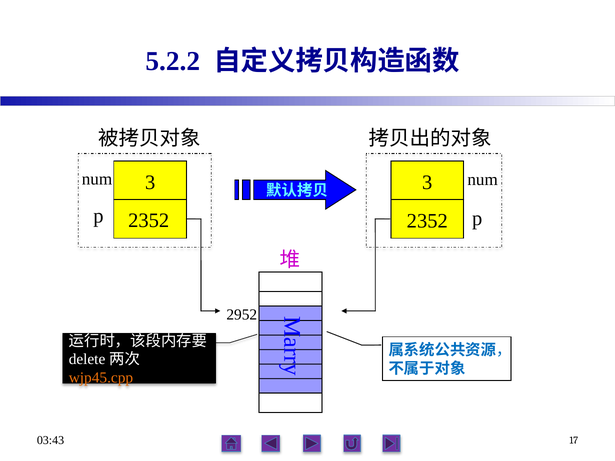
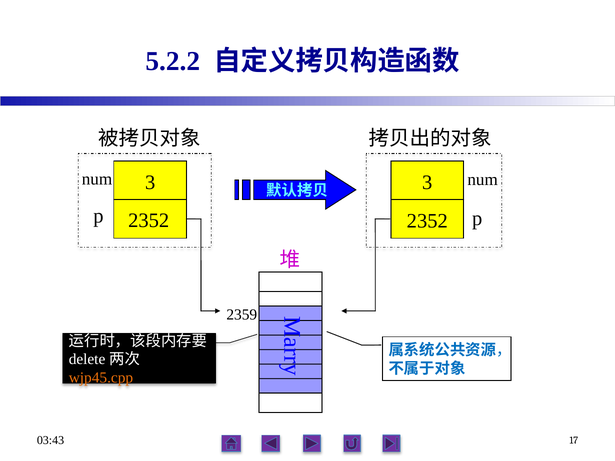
2952: 2952 -> 2359
